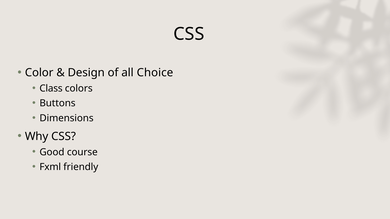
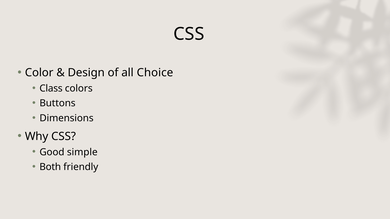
course: course -> simple
Fxml: Fxml -> Both
